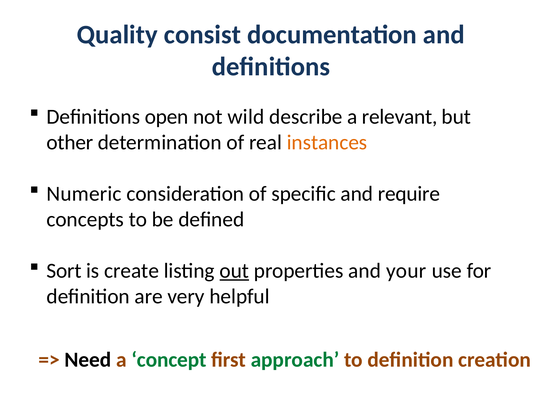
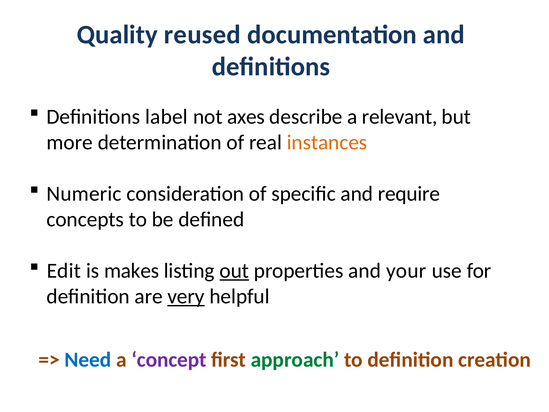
consist: consist -> reused
open: open -> label
wild: wild -> axes
other: other -> more
Sort: Sort -> Edit
create: create -> makes
very underline: none -> present
Need colour: black -> blue
concept colour: green -> purple
